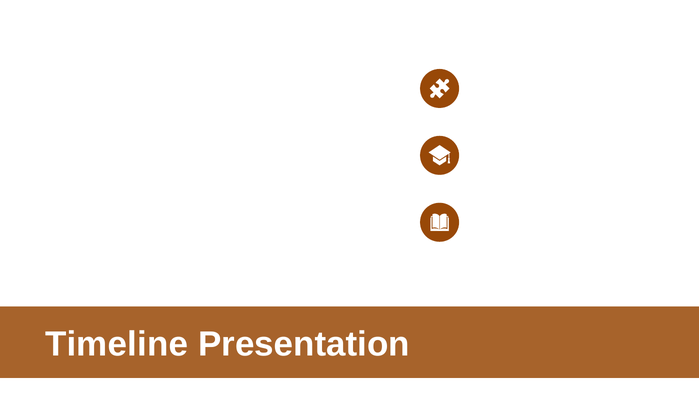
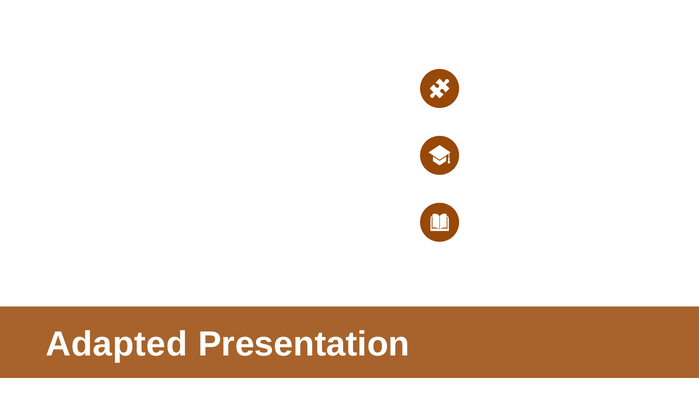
Timeline: Timeline -> Adapted
